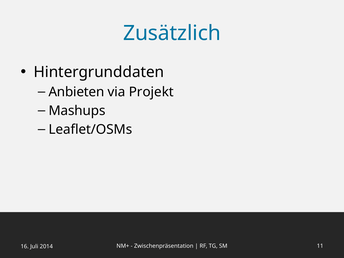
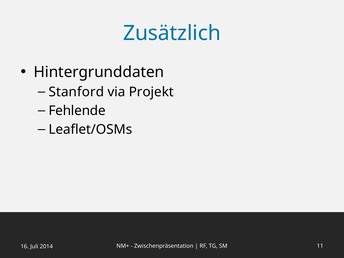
Anbieten: Anbieten -> Stanford
Mashups: Mashups -> Fehlende
